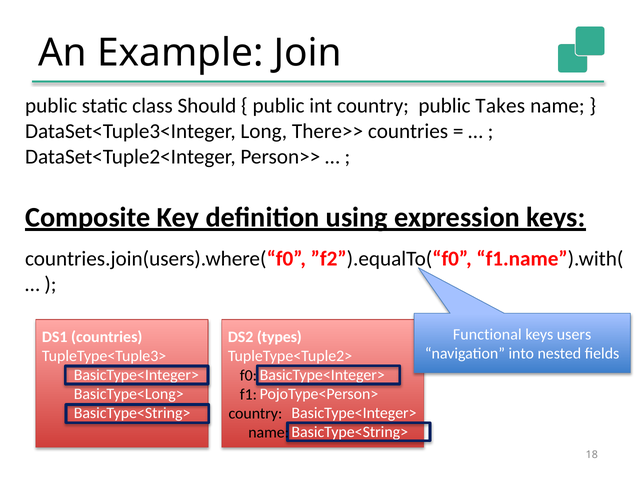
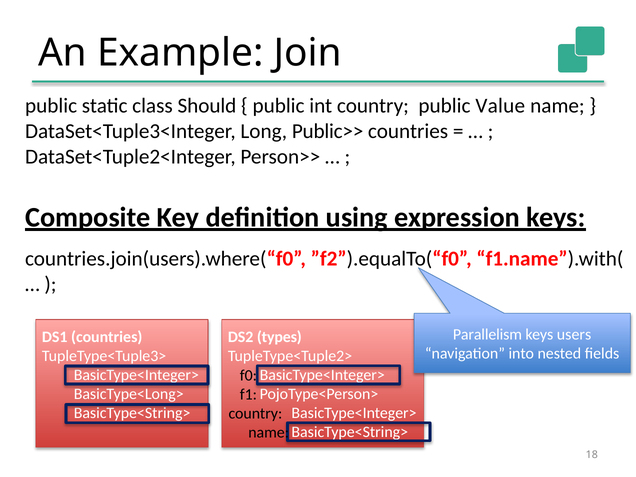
Takes: Takes -> Value
There>>: There>> -> Public>>
Functional: Functional -> Parallelism
